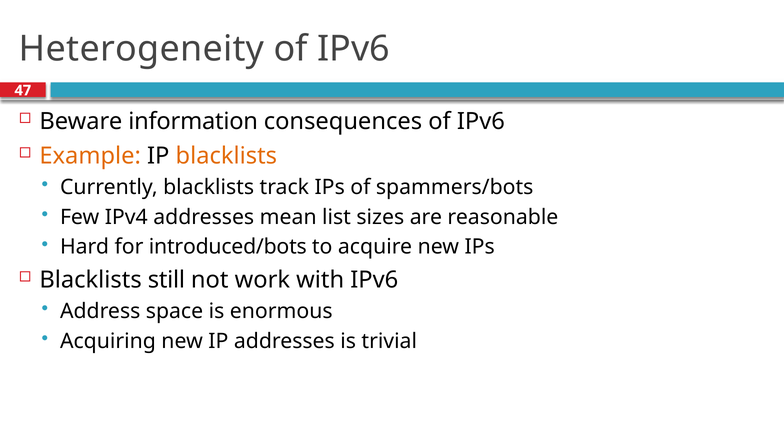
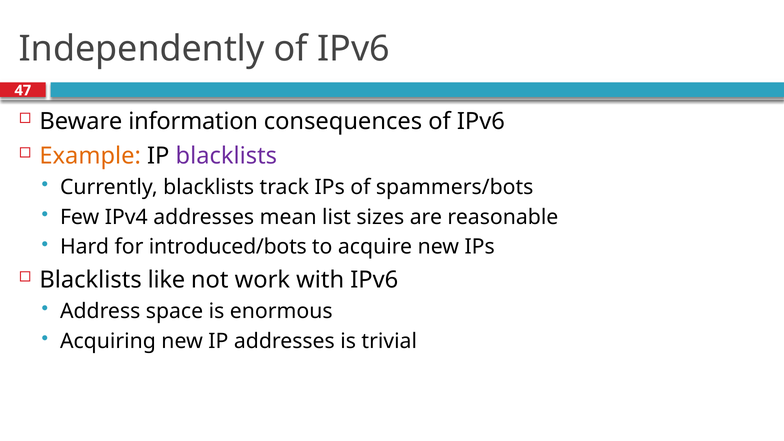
Heterogeneity: Heterogeneity -> Independently
blacklists at (226, 156) colour: orange -> purple
still: still -> like
